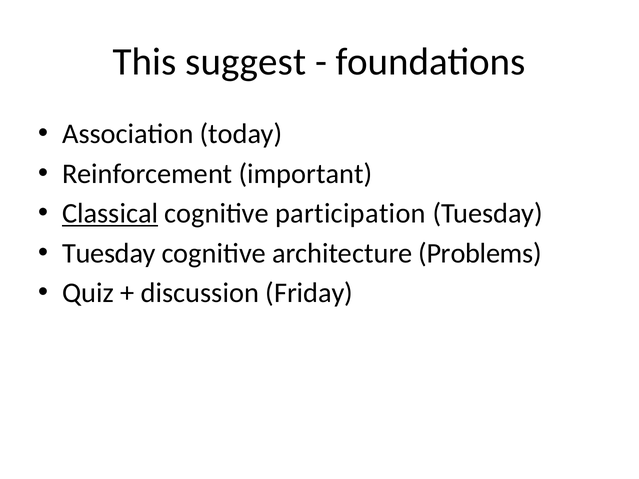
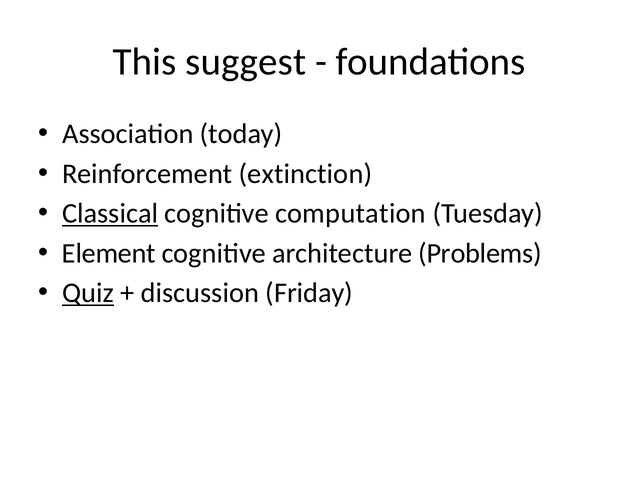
important: important -> extinction
participation: participation -> computation
Tuesday at (109, 253): Tuesday -> Element
Quiz underline: none -> present
